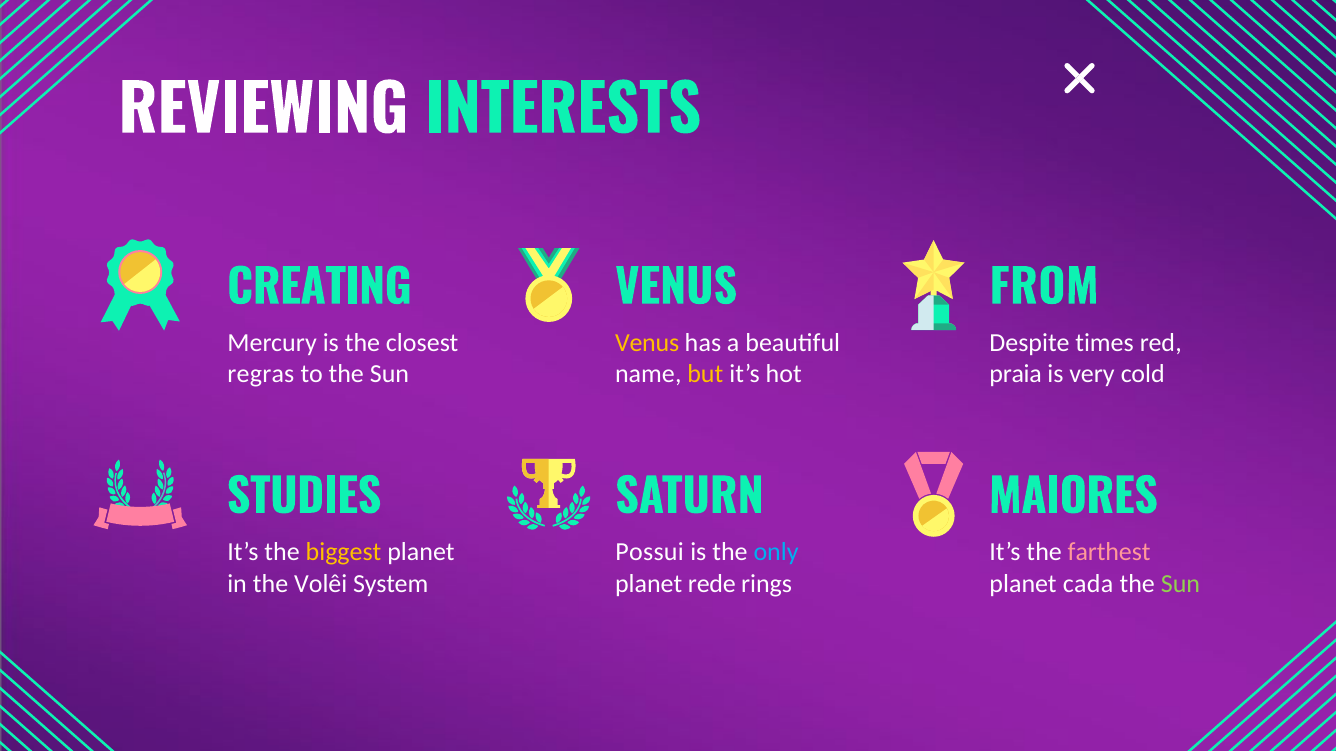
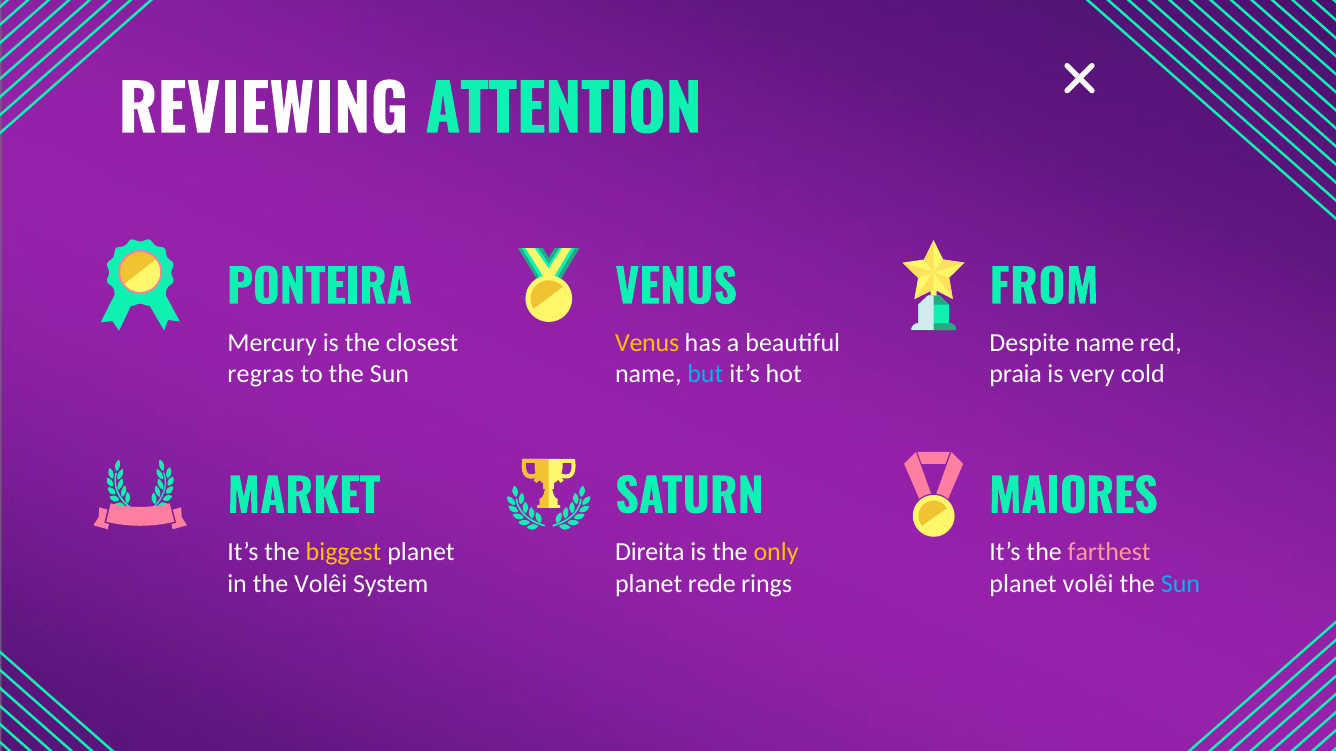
INTERESTS: INTERESTS -> ATTENTION
CREATING: CREATING -> PONTEIRA
Despite times: times -> name
but colour: yellow -> light blue
STUDIES: STUDIES -> MARKET
Possui: Possui -> Direita
only colour: light blue -> yellow
planet cada: cada -> volêi
Sun at (1180, 584) colour: light green -> light blue
